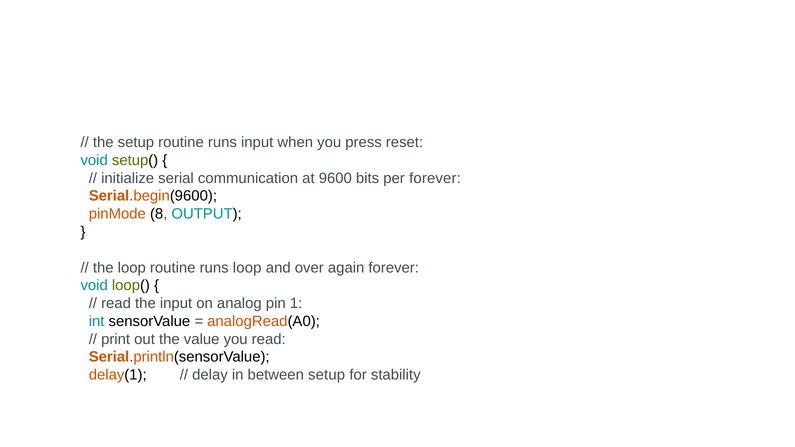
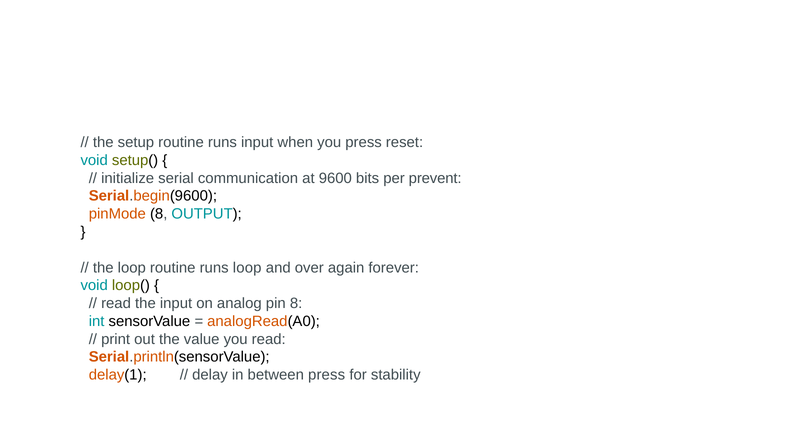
per forever: forever -> prevent
pin 1: 1 -> 8
between setup: setup -> press
